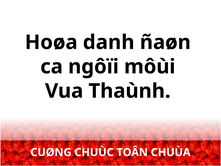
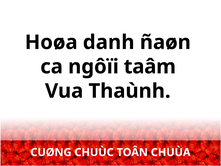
môùi: môùi -> taâm
